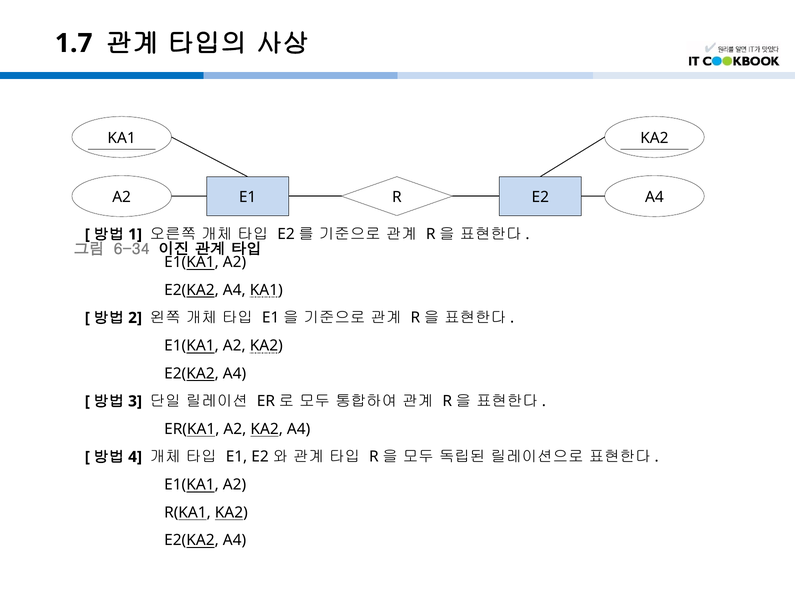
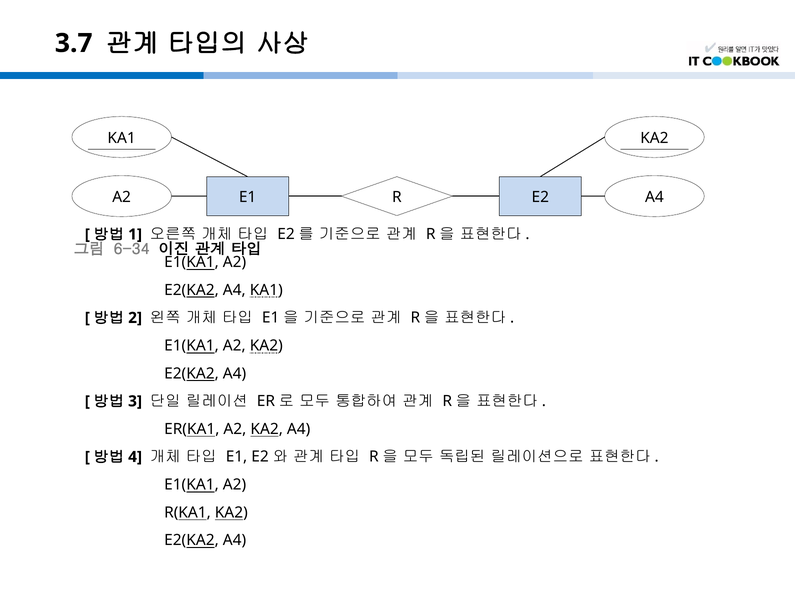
1.7: 1.7 -> 3.7
